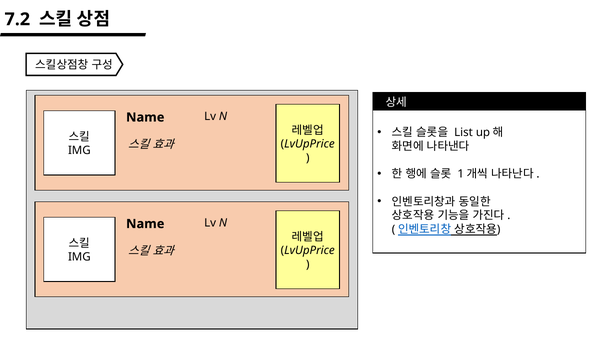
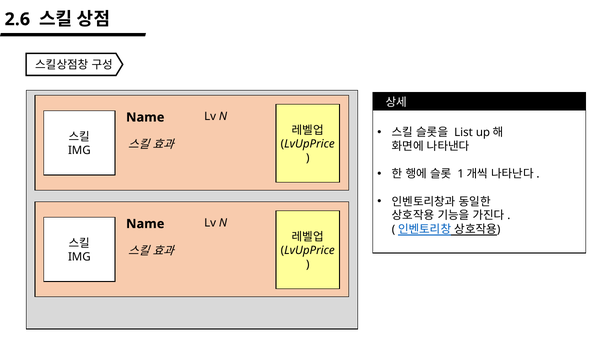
7.2: 7.2 -> 2.6
